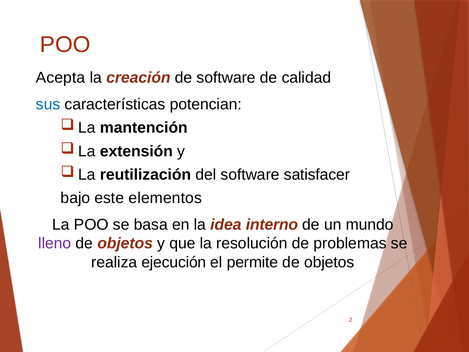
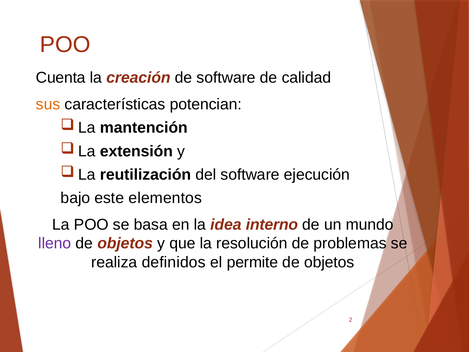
Acepta: Acepta -> Cuenta
sus colour: blue -> orange
satisfacer: satisfacer -> ejecución
ejecución: ejecución -> definidos
